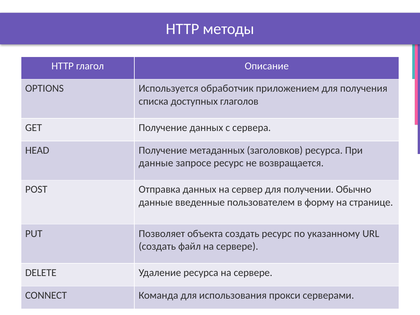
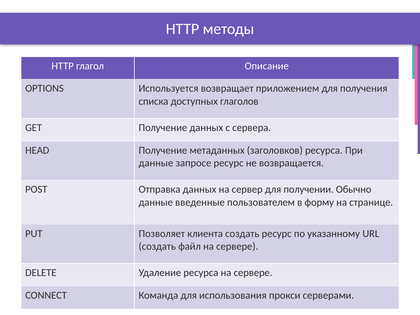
обработчик: обработчик -> возвращает
объекта: объекта -> клиента
